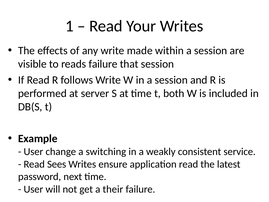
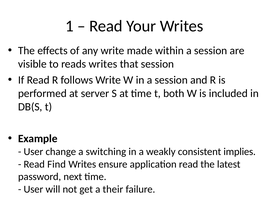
reads failure: failure -> writes
service: service -> implies
Sees: Sees -> Find
